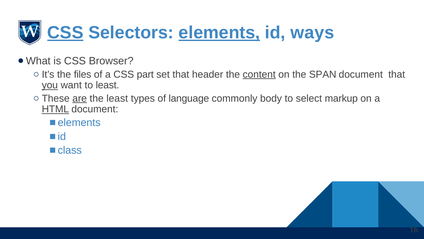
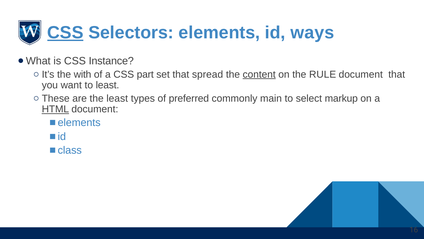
elements underline: present -> none
Browser: Browser -> Instance
files: files -> with
header: header -> spread
SPAN: SPAN -> RULE
you underline: present -> none
are underline: present -> none
language: language -> preferred
body: body -> main
